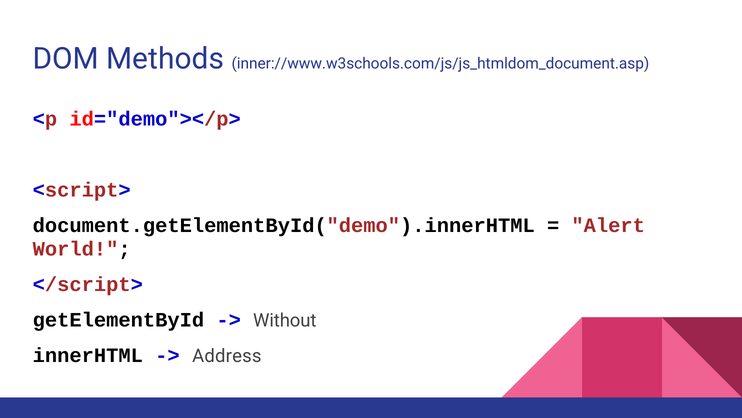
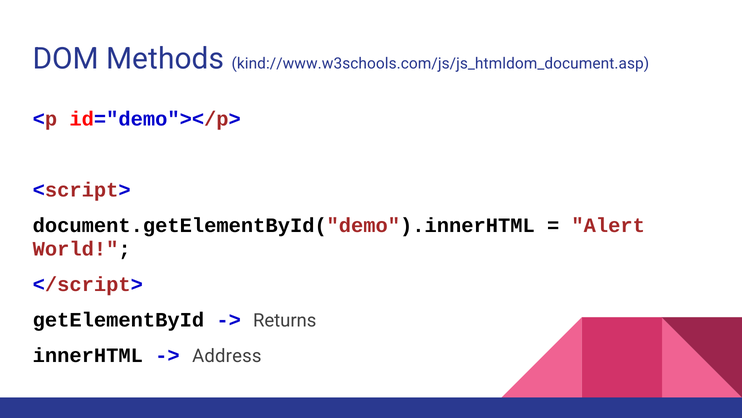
inner://www.w3schools.com/js/js_htmldom_document.asp: inner://www.w3schools.com/js/js_htmldom_document.asp -> kind://www.w3schools.com/js/js_htmldom_document.asp
Without: Without -> Returns
